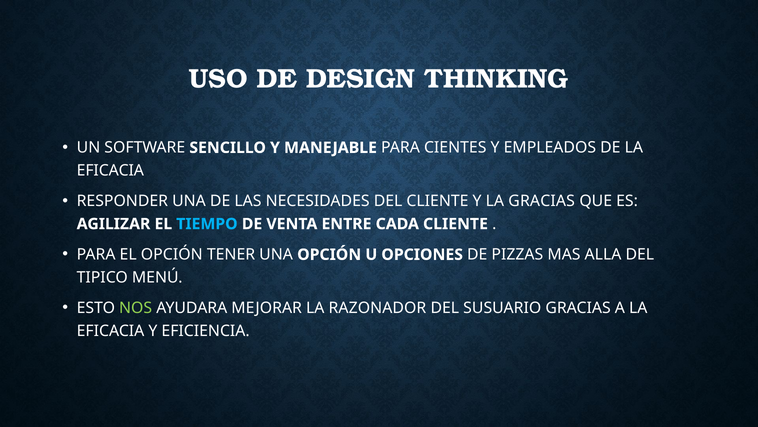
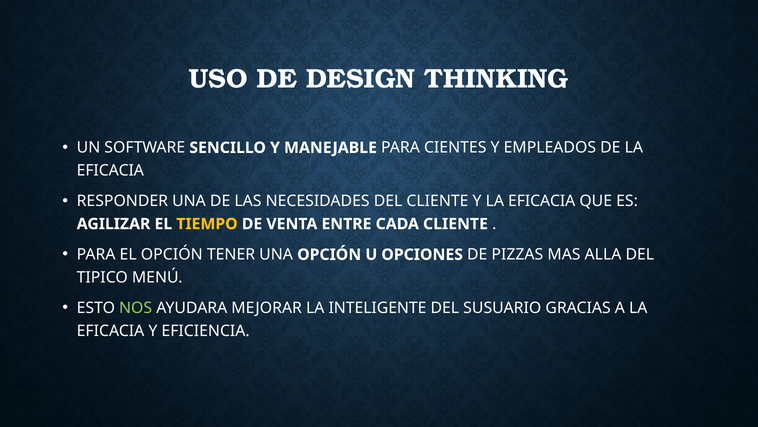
Y LA GRACIAS: GRACIAS -> EFICACIA
TIEMPO colour: light blue -> yellow
RAZONADOR: RAZONADOR -> INTELIGENTE
